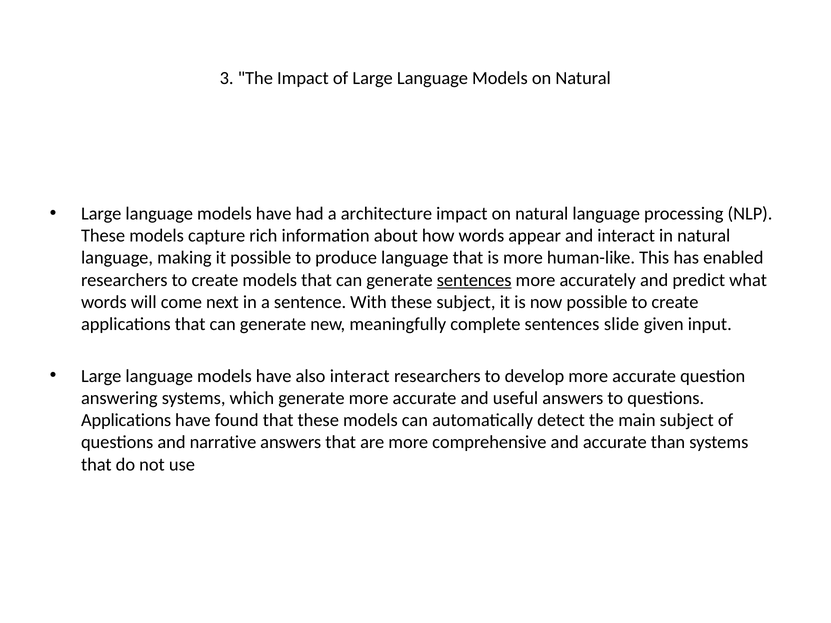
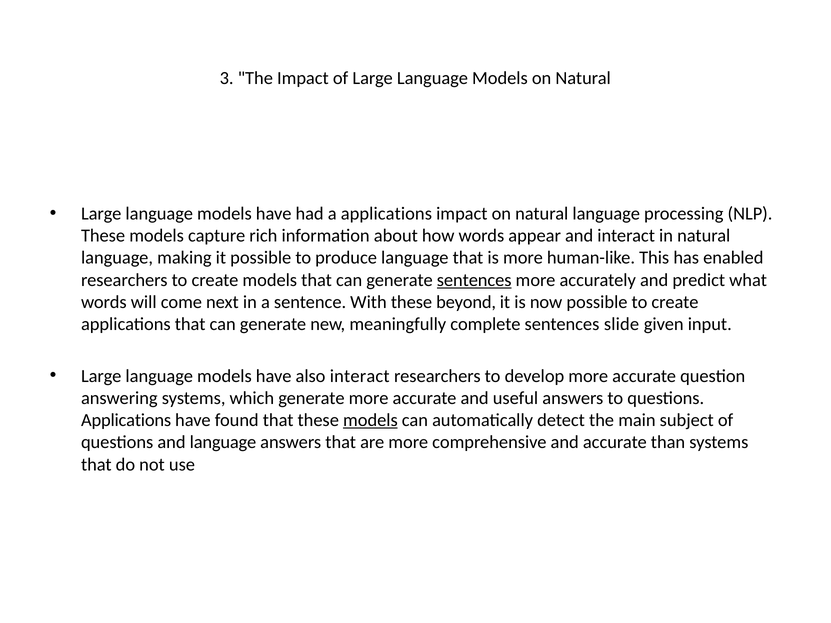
a architecture: architecture -> applications
these subject: subject -> beyond
models at (370, 420) underline: none -> present
and narrative: narrative -> language
